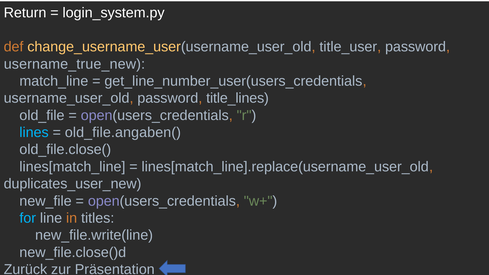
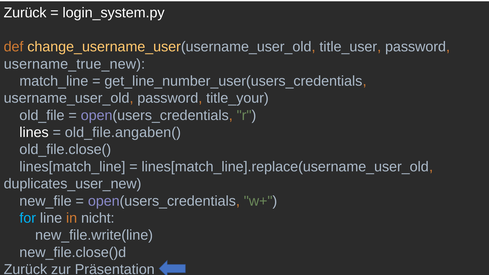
Return at (25, 13): Return -> Zurück
title_lines: title_lines -> title_your
lines colour: light blue -> white
titles: titles -> nicht
